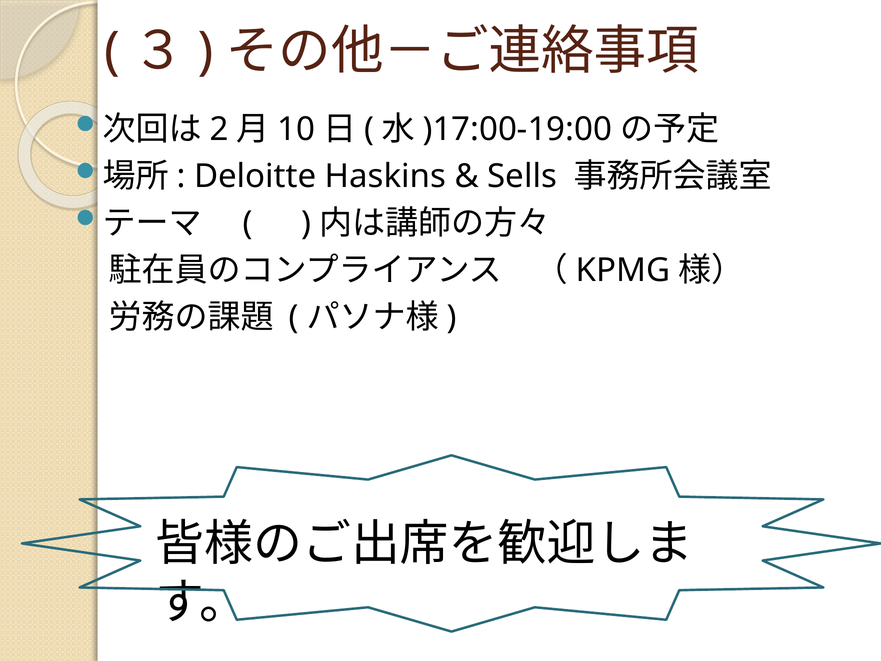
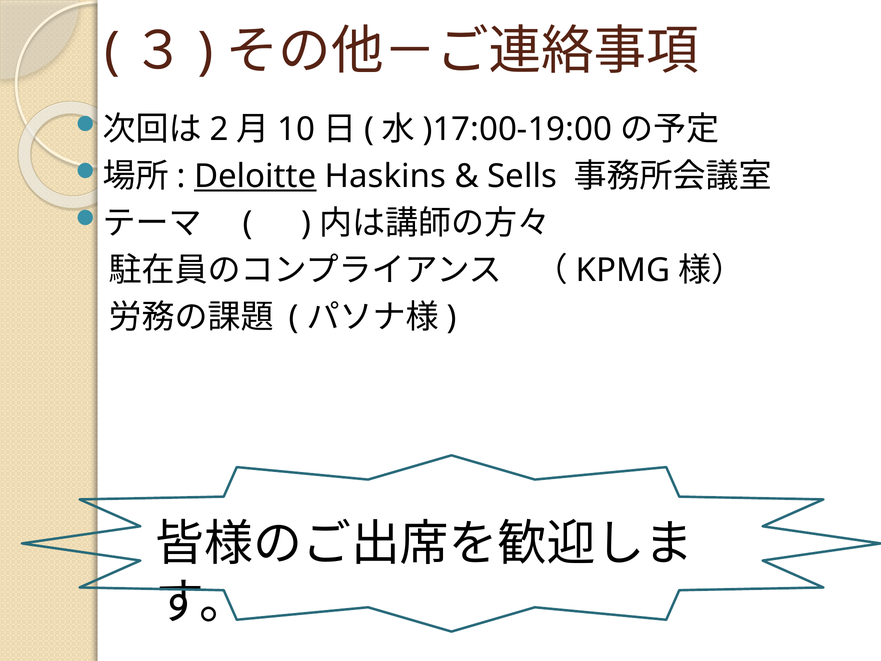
Deloitte underline: none -> present
